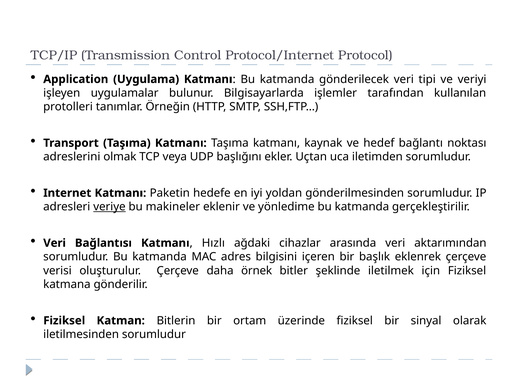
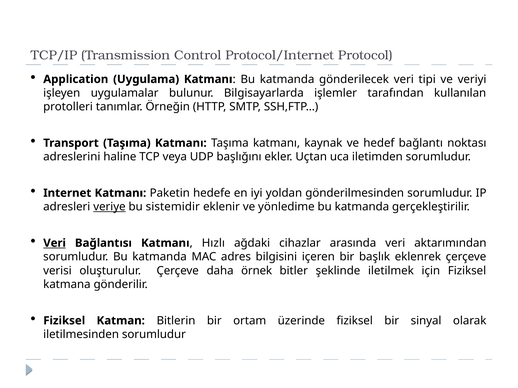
olmak: olmak -> haline
makineler: makineler -> sistemidir
Veri at (55, 243) underline: none -> present
